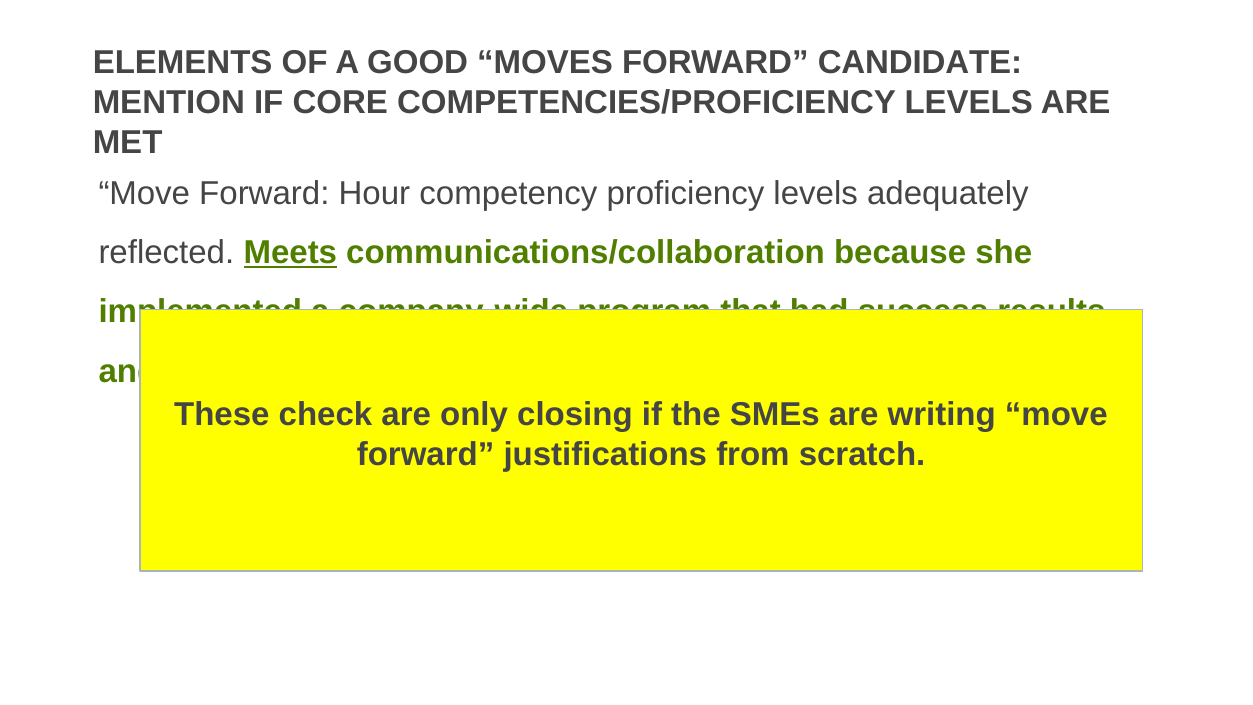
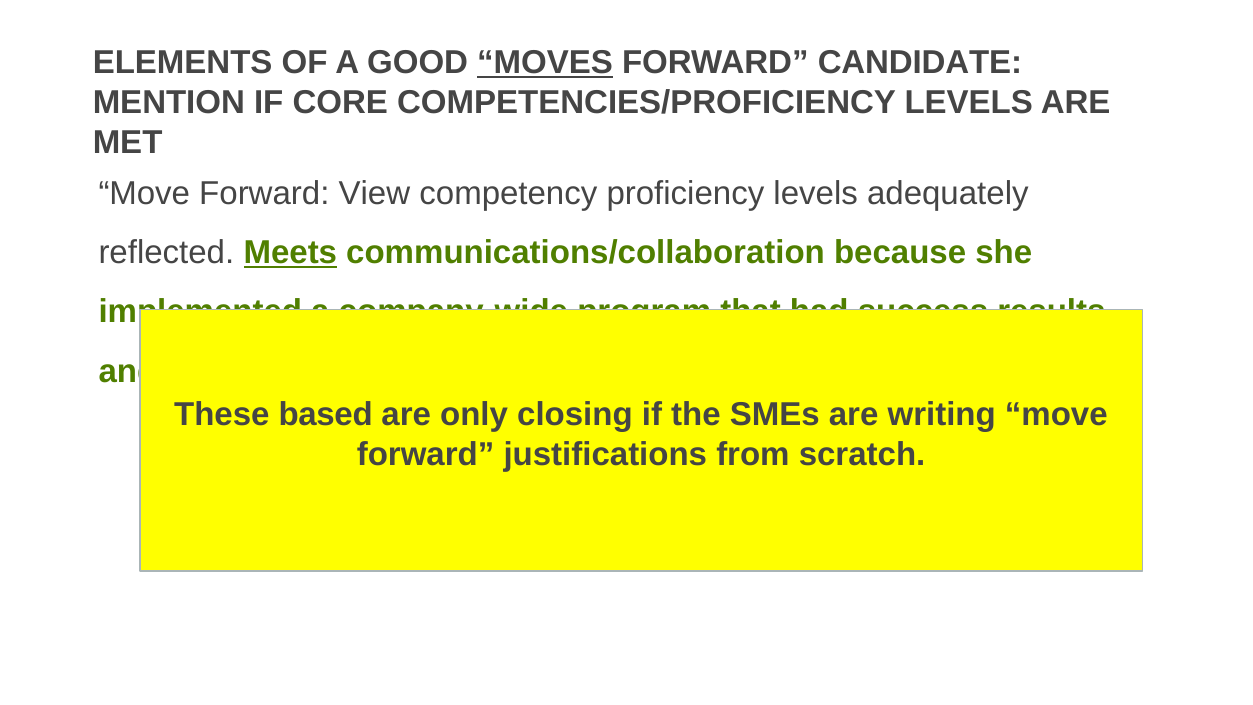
MOVES underline: none -> present
Hour: Hour -> View
check: check -> based
